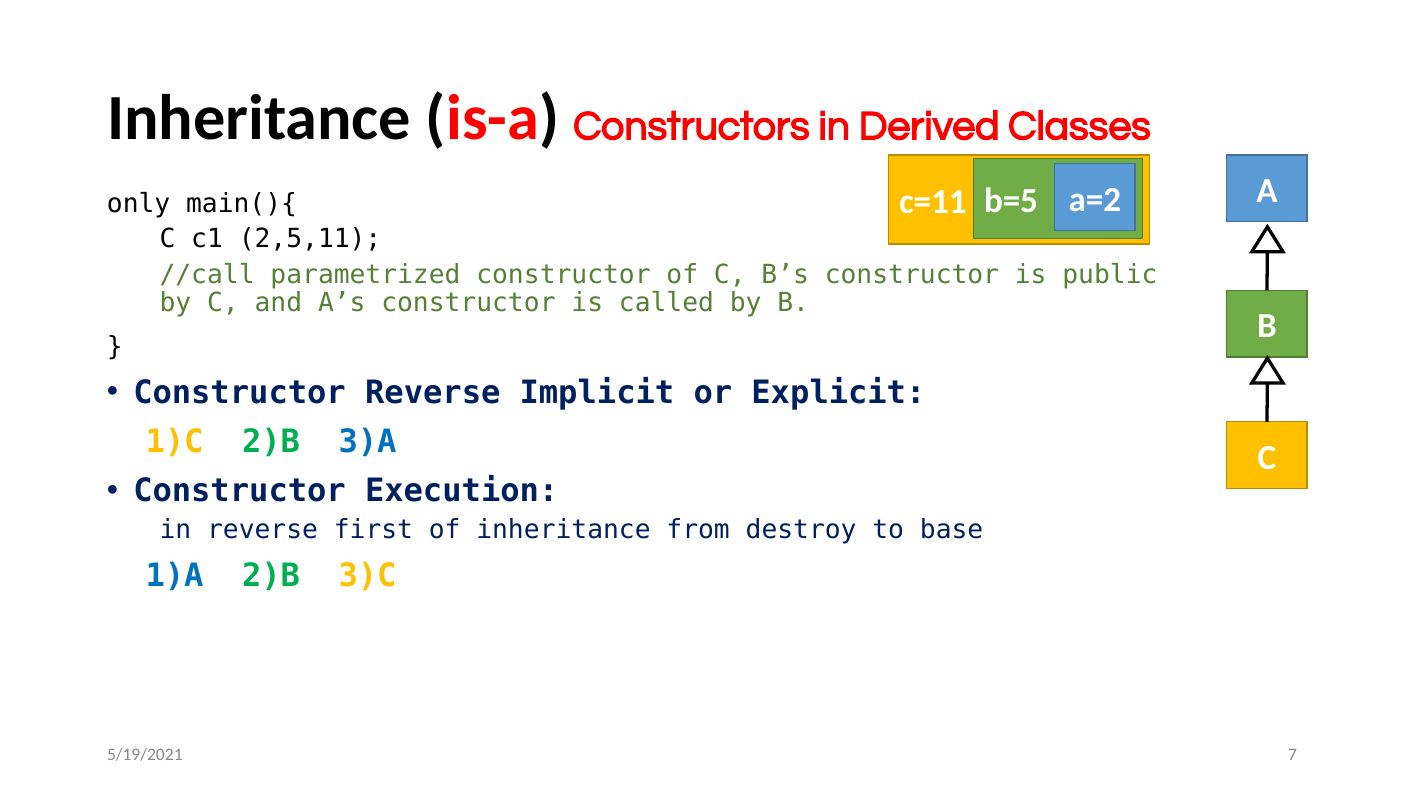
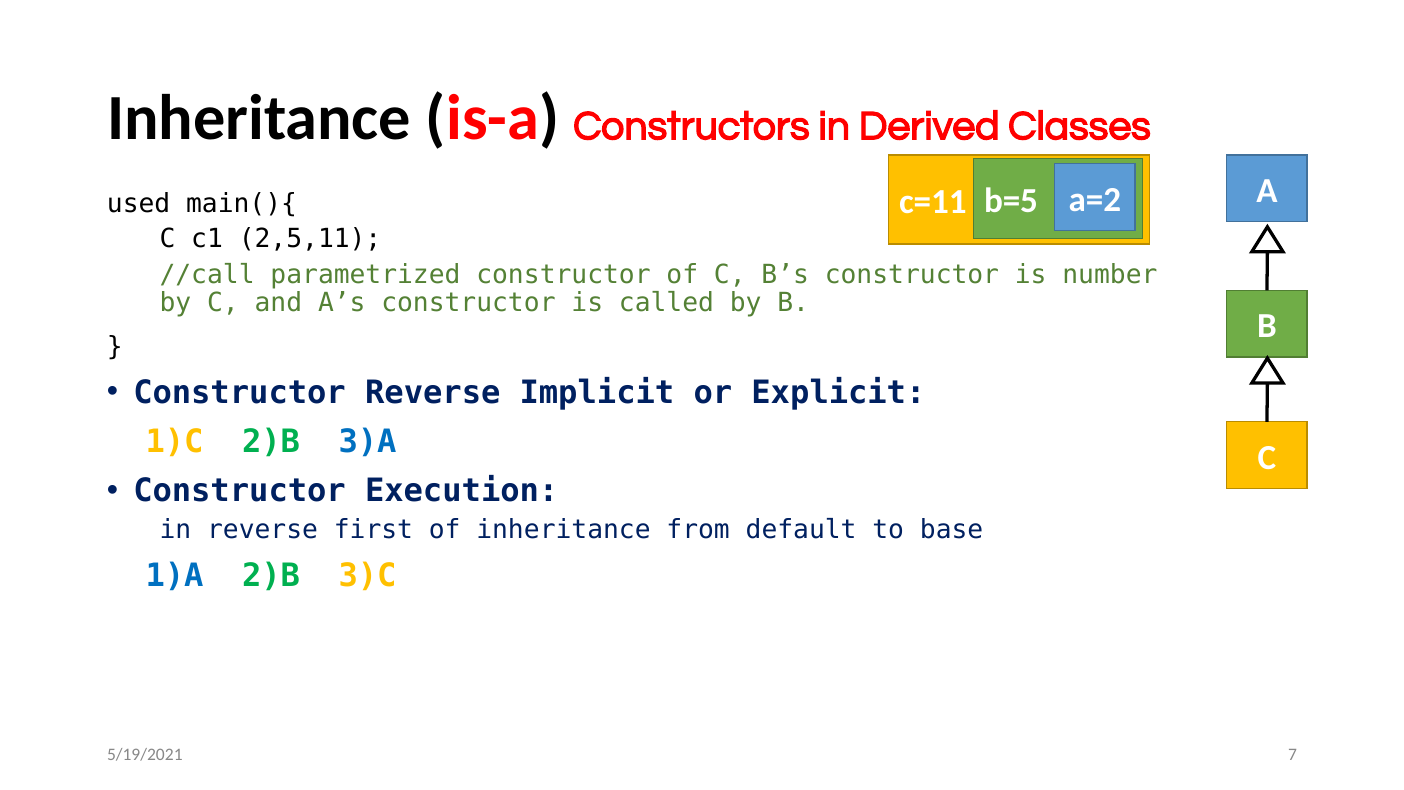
only: only -> used
public: public -> number
destroy: destroy -> default
